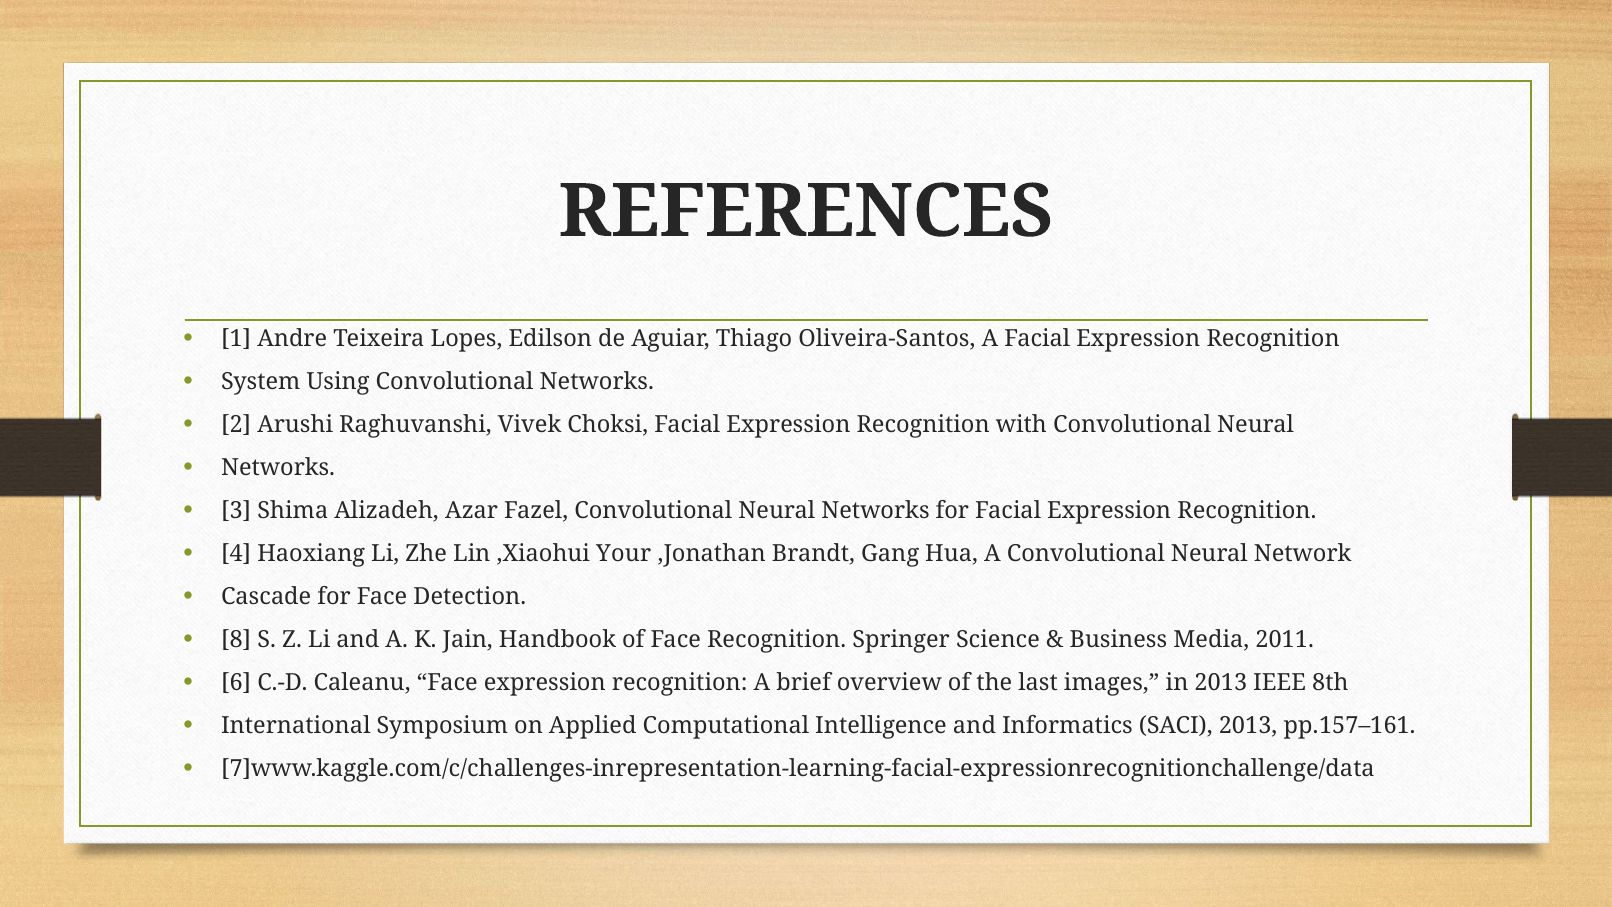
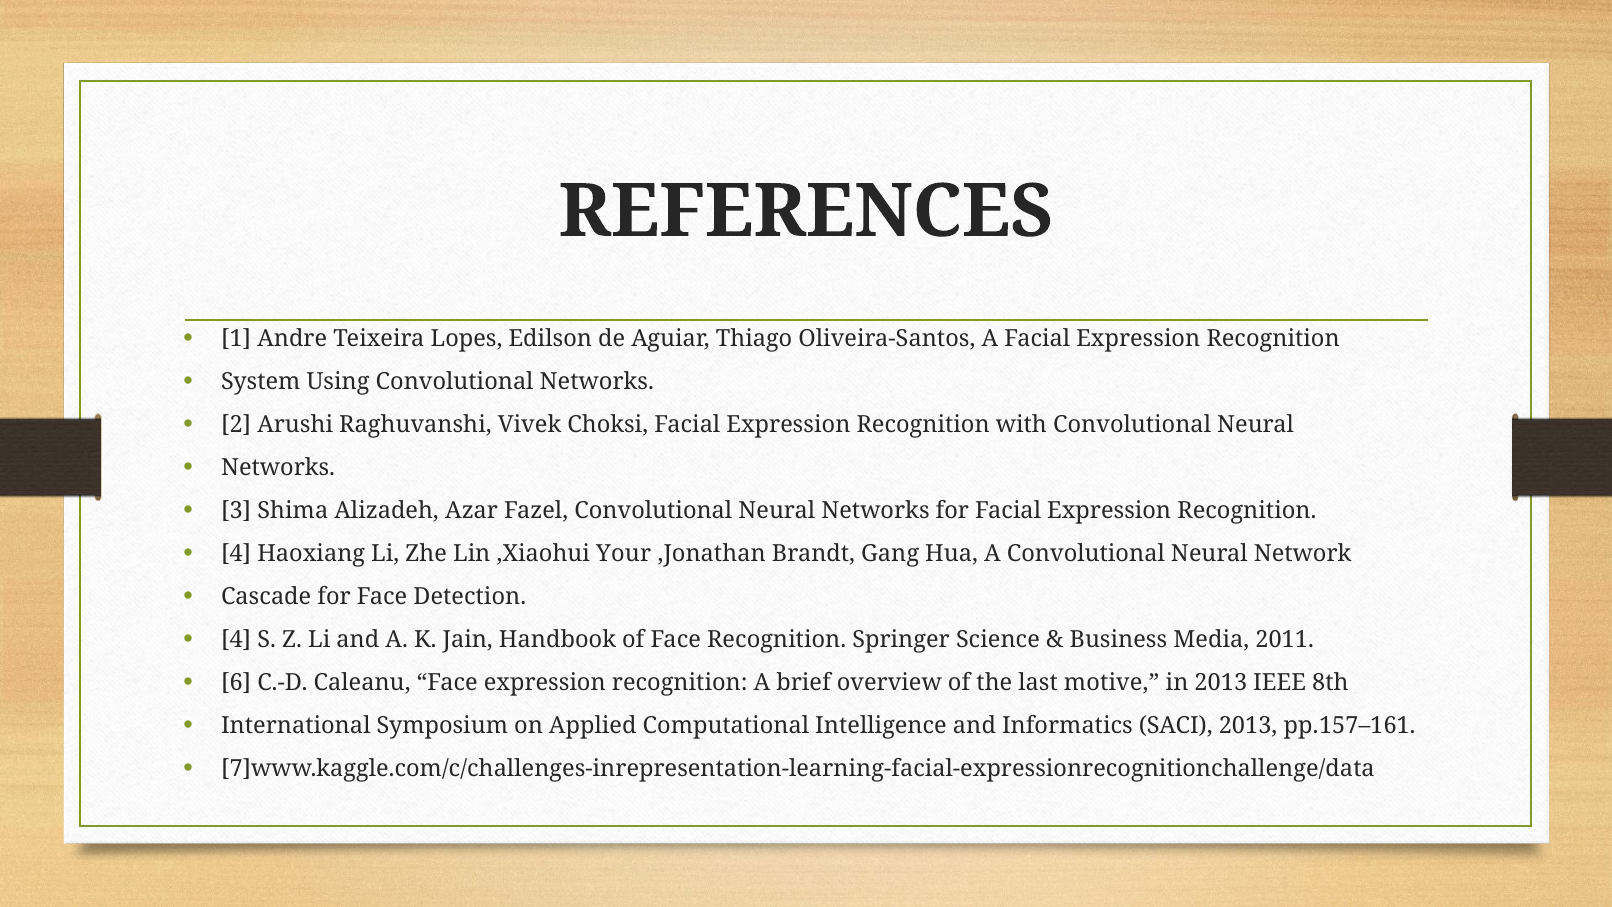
8 at (236, 640): 8 -> 4
images: images -> motive
